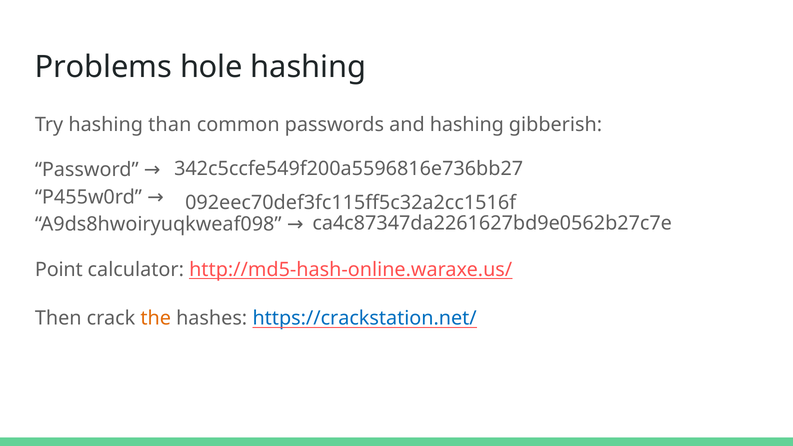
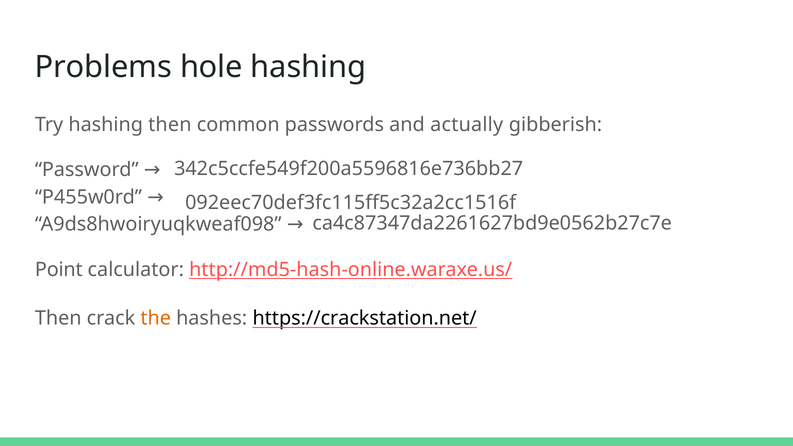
hashing than: than -> then
and hashing: hashing -> actually
https://crackstation.net/ colour: blue -> black
